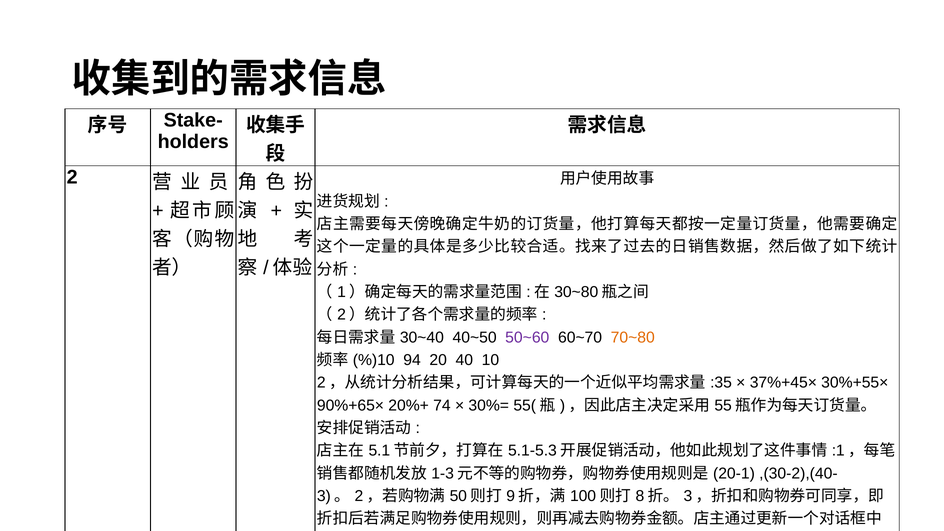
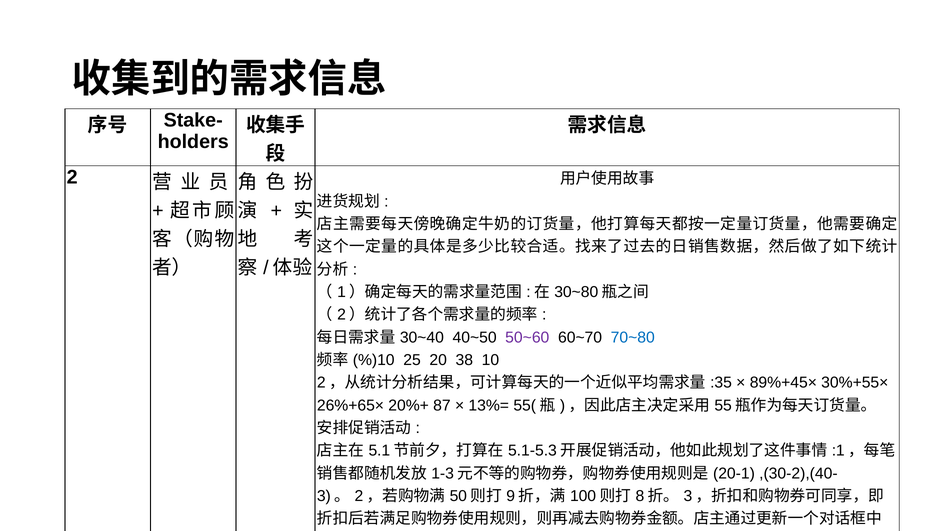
70~80 colour: orange -> blue
94: 94 -> 25
40: 40 -> 38
37%+45×: 37%+45× -> 89%+45×
90%+65×: 90%+65× -> 26%+65×
74: 74 -> 87
30%=: 30%= -> 13%=
